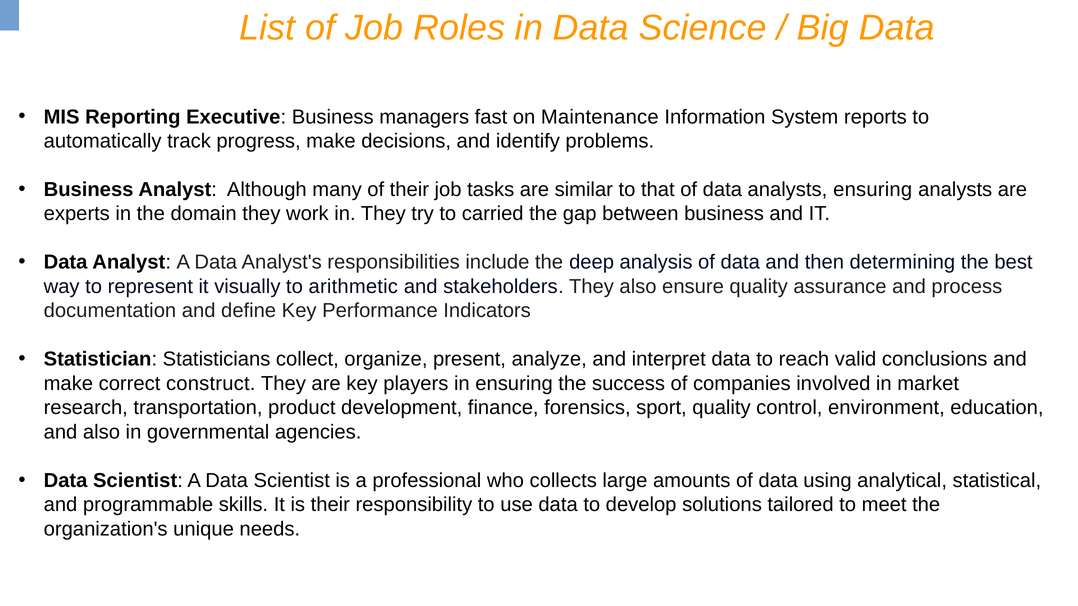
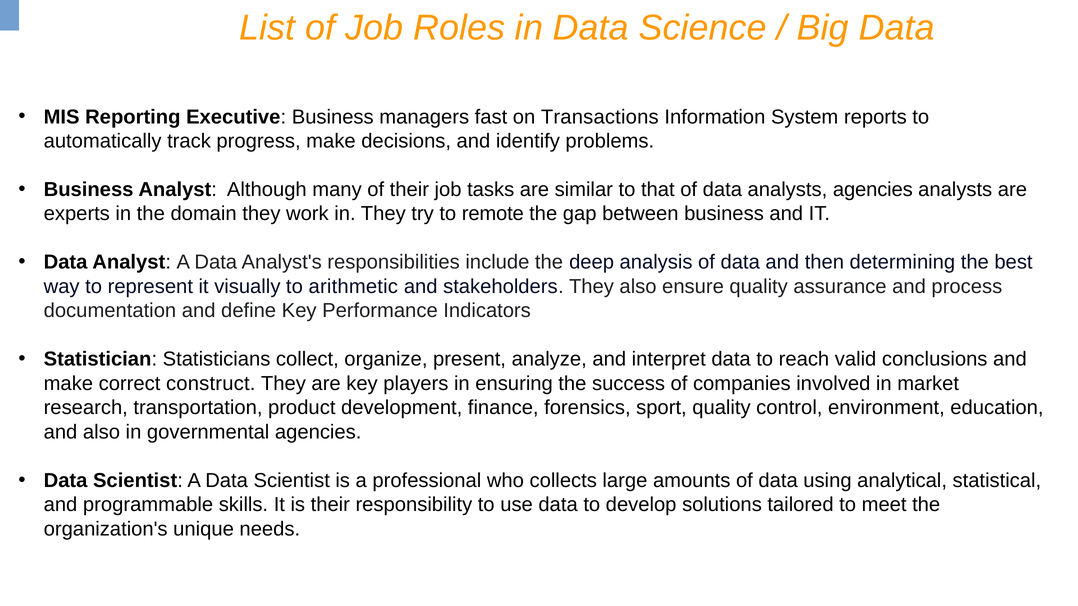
Maintenance: Maintenance -> Transactions
analysts ensuring: ensuring -> agencies
carried: carried -> remote
